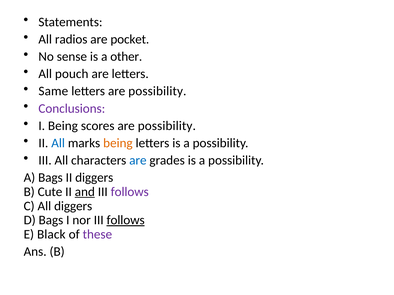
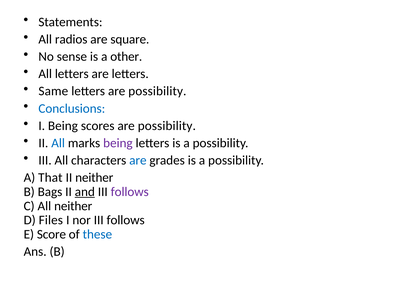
pocket: pocket -> square
All pouch: pouch -> letters
Conclusions colour: purple -> blue
being at (118, 143) colour: orange -> purple
A Bags: Bags -> That
II diggers: diggers -> neither
Cute: Cute -> Bags
All diggers: diggers -> neither
D Bags: Bags -> Files
follows at (126, 220) underline: present -> none
Black: Black -> Score
these colour: purple -> blue
